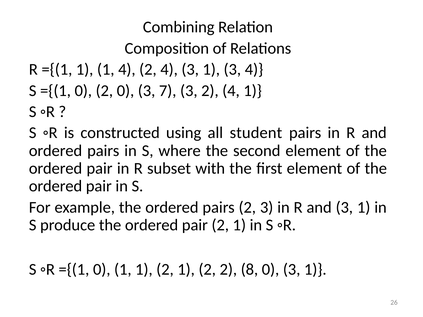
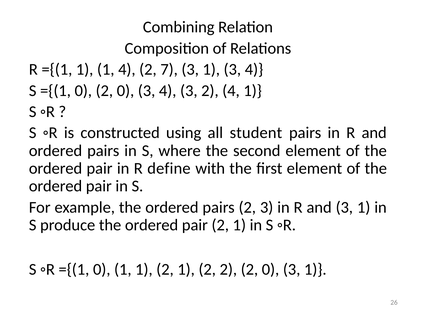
4 2 4: 4 -> 7
0 3 7: 7 -> 4
subset: subset -> define
2 2 8: 8 -> 2
